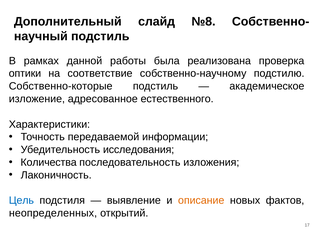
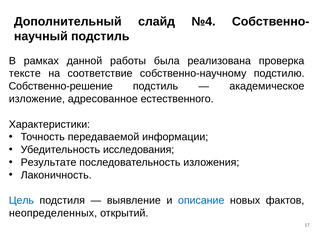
№8: №8 -> №4
оптики: оптики -> тексте
Собственно-которые: Собственно-которые -> Собственно-решение
Количества: Количества -> Результате
описание colour: orange -> blue
